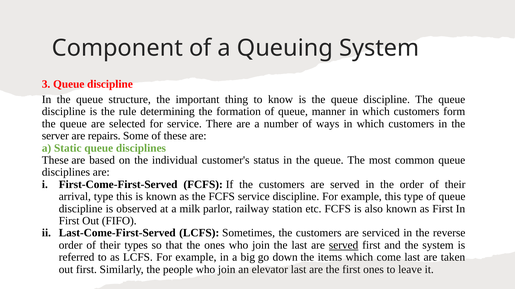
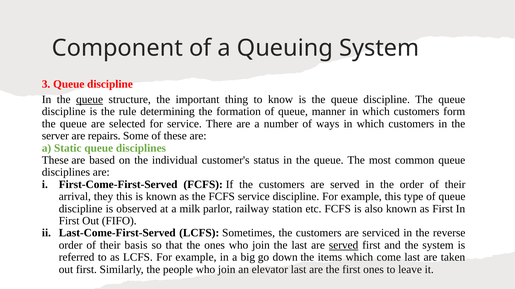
queue at (90, 100) underline: none -> present
arrival type: type -> they
types: types -> basis
